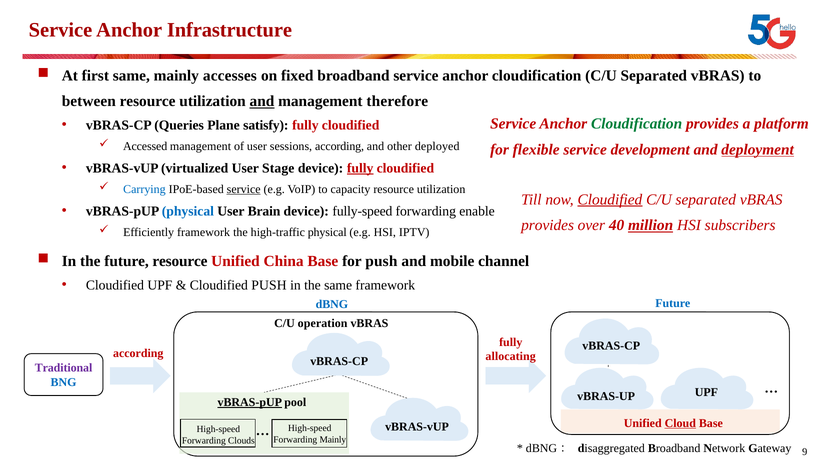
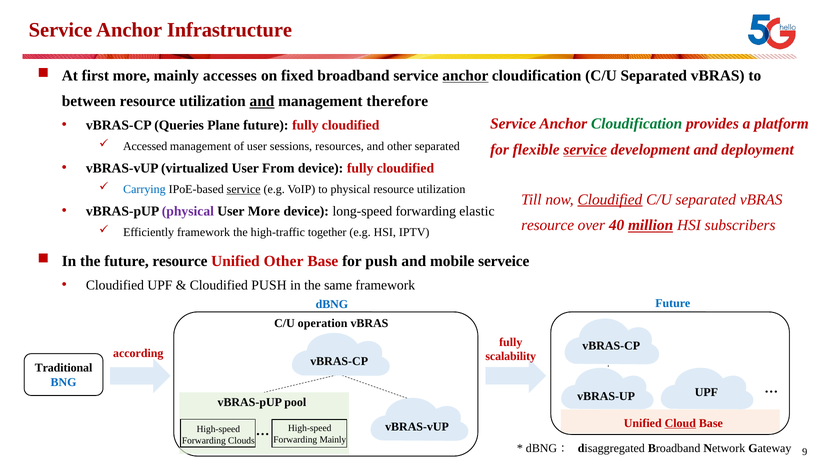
first same: same -> more
anchor at (465, 76) underline: none -> present
Plane satisfy: satisfy -> future
sessions according: according -> resources
other deployed: deployed -> separated
service at (585, 150) underline: none -> present
deployment underline: present -> none
Stage: Stage -> From
fully at (360, 168) underline: present -> none
to capacity: capacity -> physical
physical at (188, 211) colour: blue -> purple
User Brain: Brain -> More
fully-speed: fully-speed -> long-speed
enable: enable -> elastic
provides at (548, 225): provides -> resource
high-traffic physical: physical -> together
Unified China: China -> Other
channel: channel -> serveice
allocating: allocating -> scalability
Traditional colour: purple -> black
vBRAS-pUP at (250, 402) underline: present -> none
